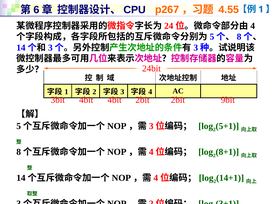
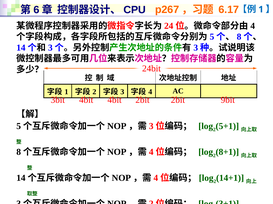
4.55: 4.55 -> 6.17
